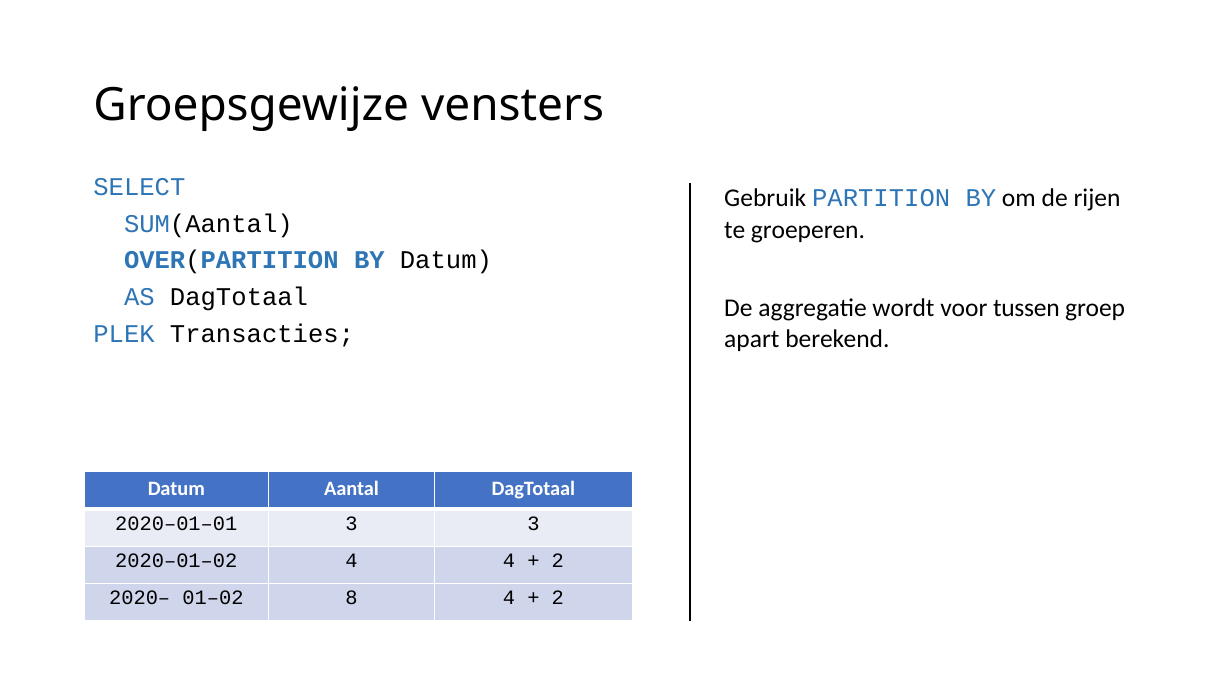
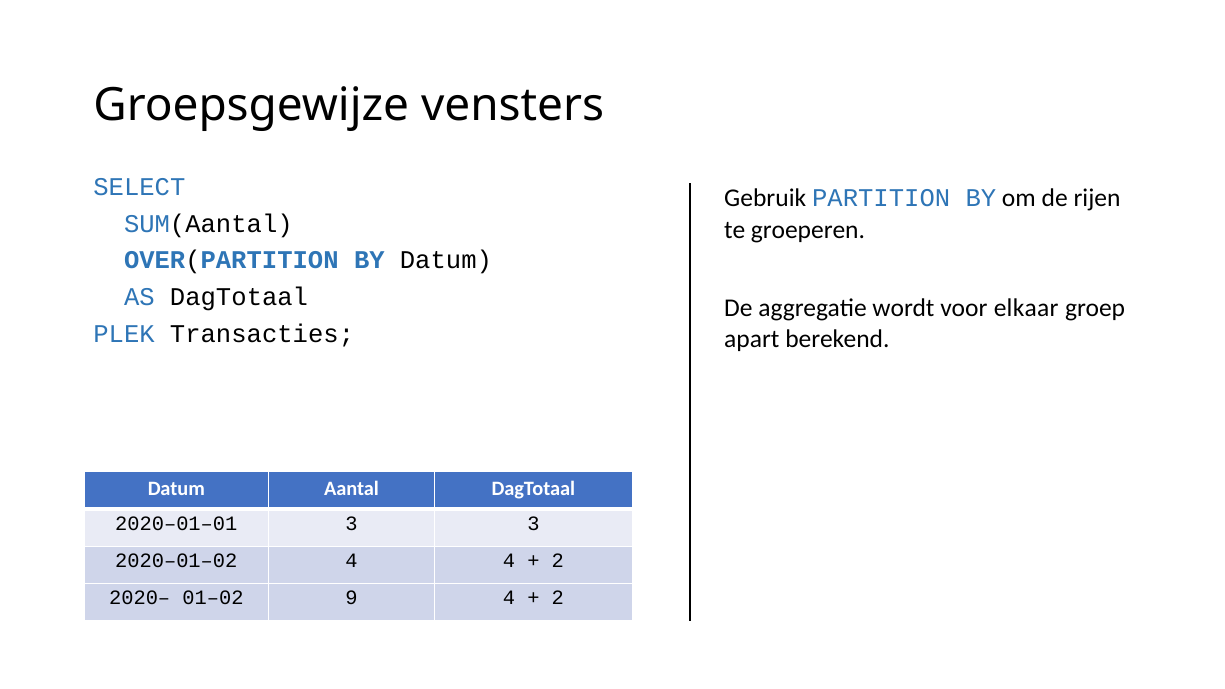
tussen: tussen -> elkaar
8: 8 -> 9
